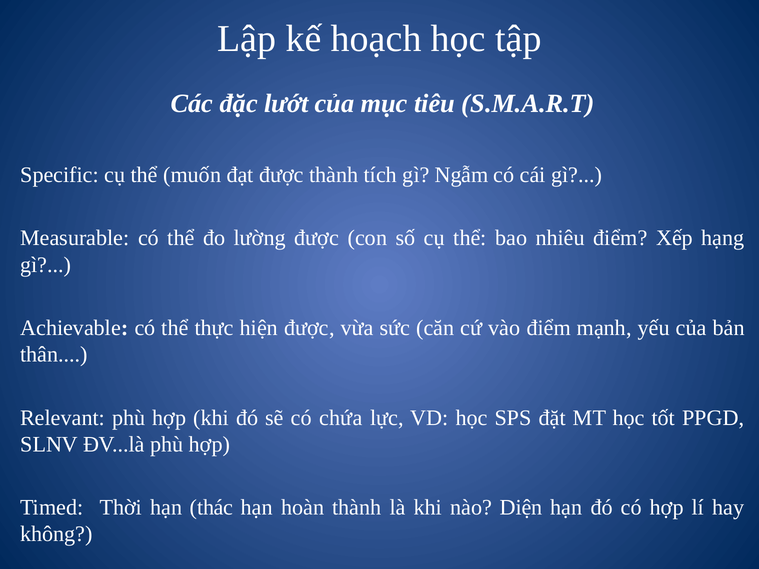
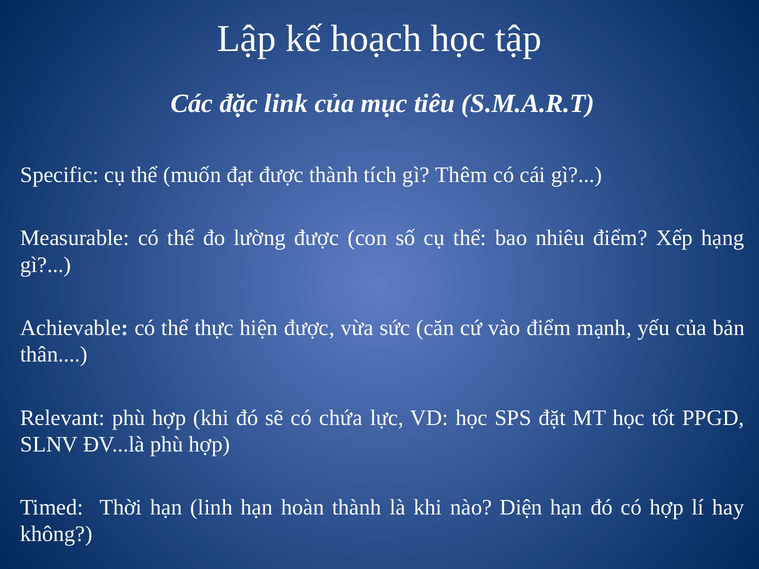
lướt: lướt -> link
Ngẫm: Ngẫm -> Thêm
thác: thác -> linh
